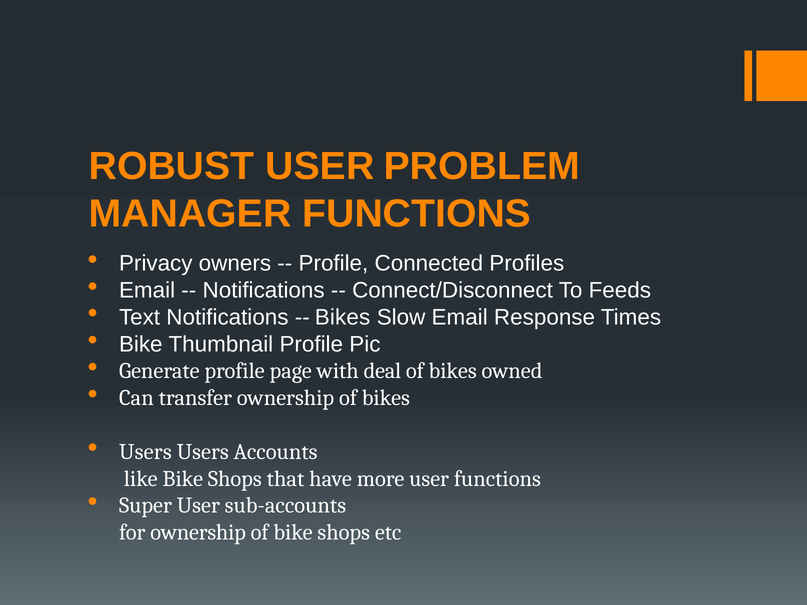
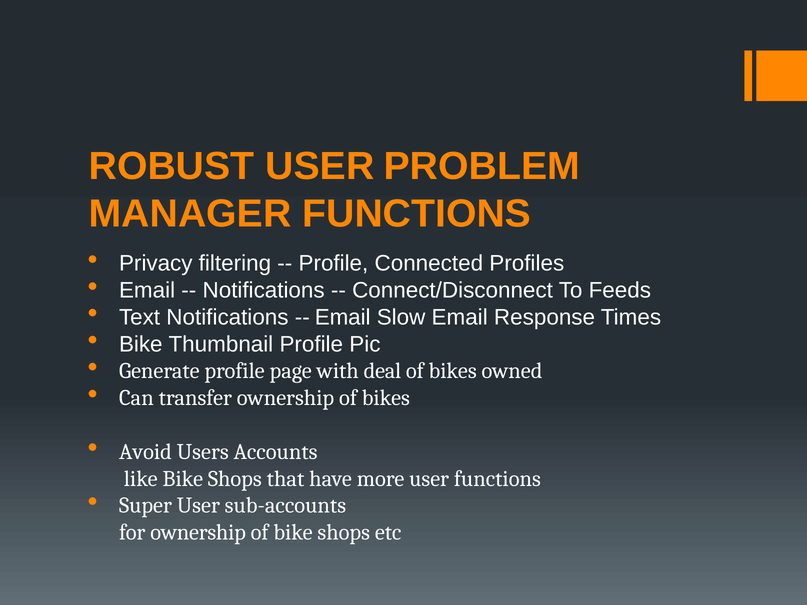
owners: owners -> filtering
Bikes at (343, 317): Bikes -> Email
Users at (145, 452): Users -> Avoid
